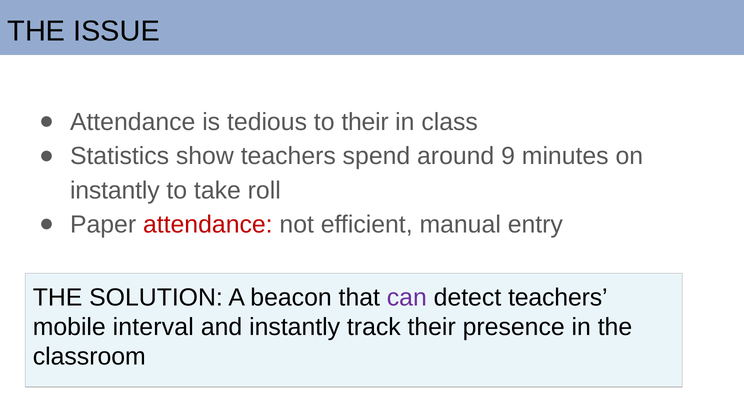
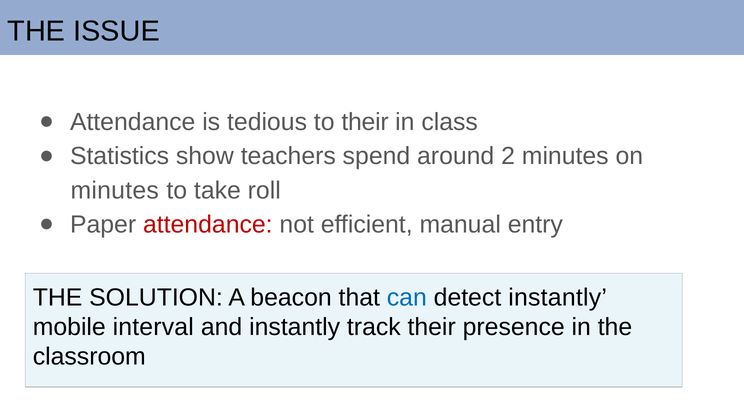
9: 9 -> 2
instantly at (115, 191): instantly -> minutes
can colour: purple -> blue
detect teachers: teachers -> instantly
